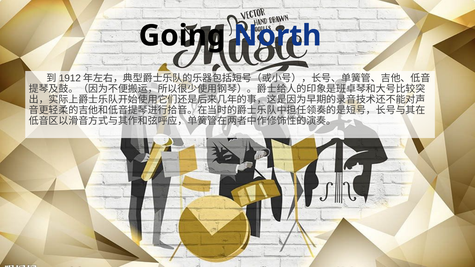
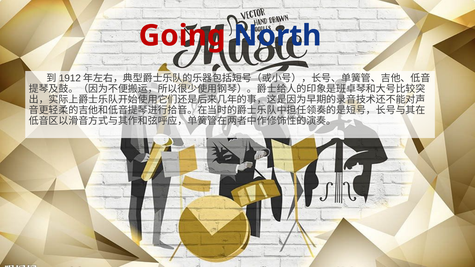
Going colour: black -> red
